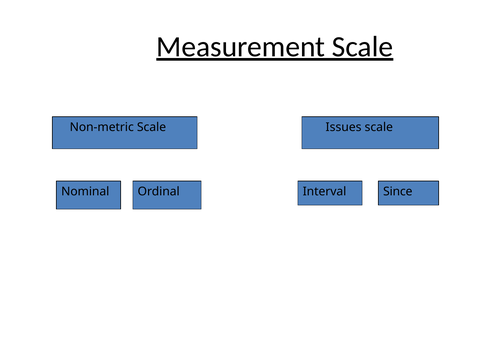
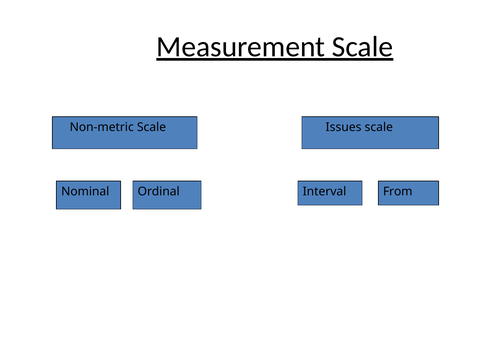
Since: Since -> From
